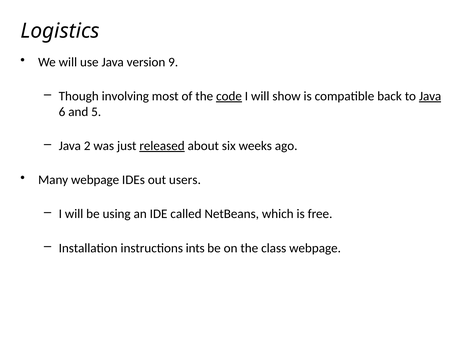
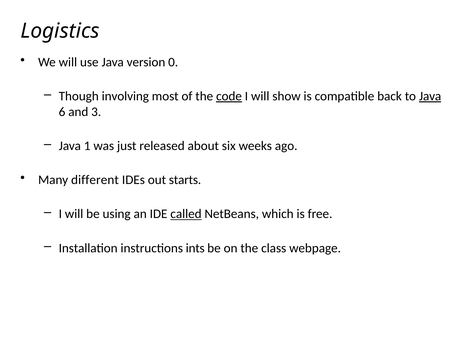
9: 9 -> 0
5: 5 -> 3
2: 2 -> 1
released underline: present -> none
Many webpage: webpage -> different
users: users -> starts
called underline: none -> present
